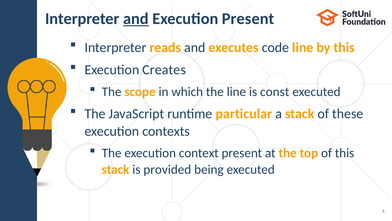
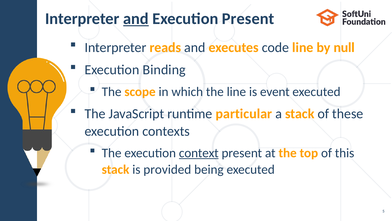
by this: this -> null
Creates: Creates -> Binding
const: const -> event
context underline: none -> present
